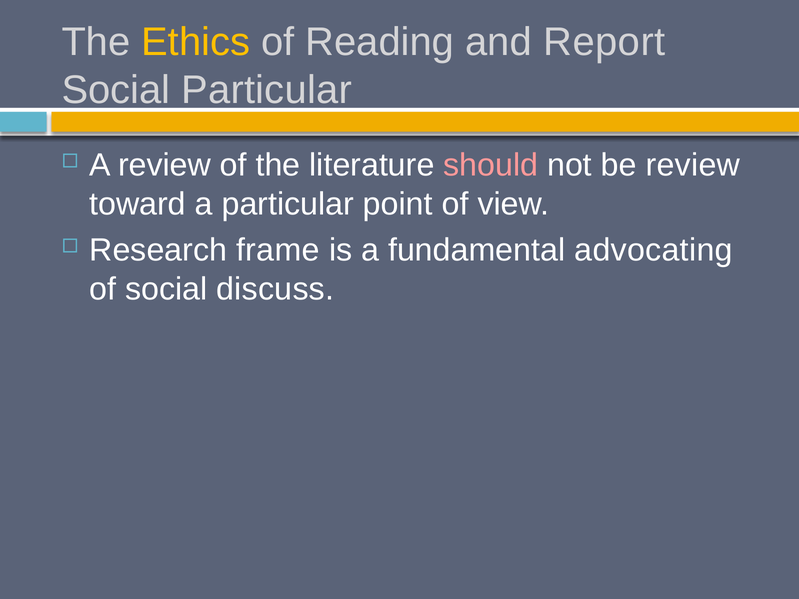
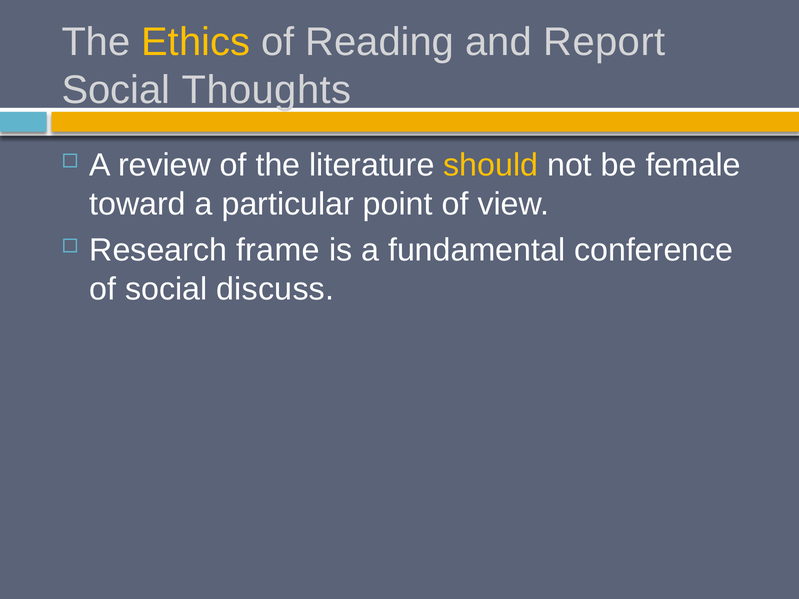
Social Particular: Particular -> Thoughts
should colour: pink -> yellow
be review: review -> female
advocating: advocating -> conference
